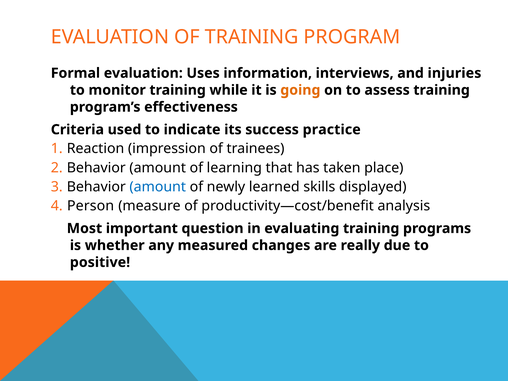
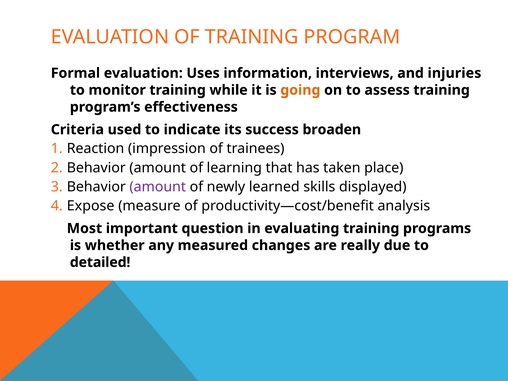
practice: practice -> broaden
amount at (158, 187) colour: blue -> purple
Person: Person -> Expose
positive: positive -> detailed
